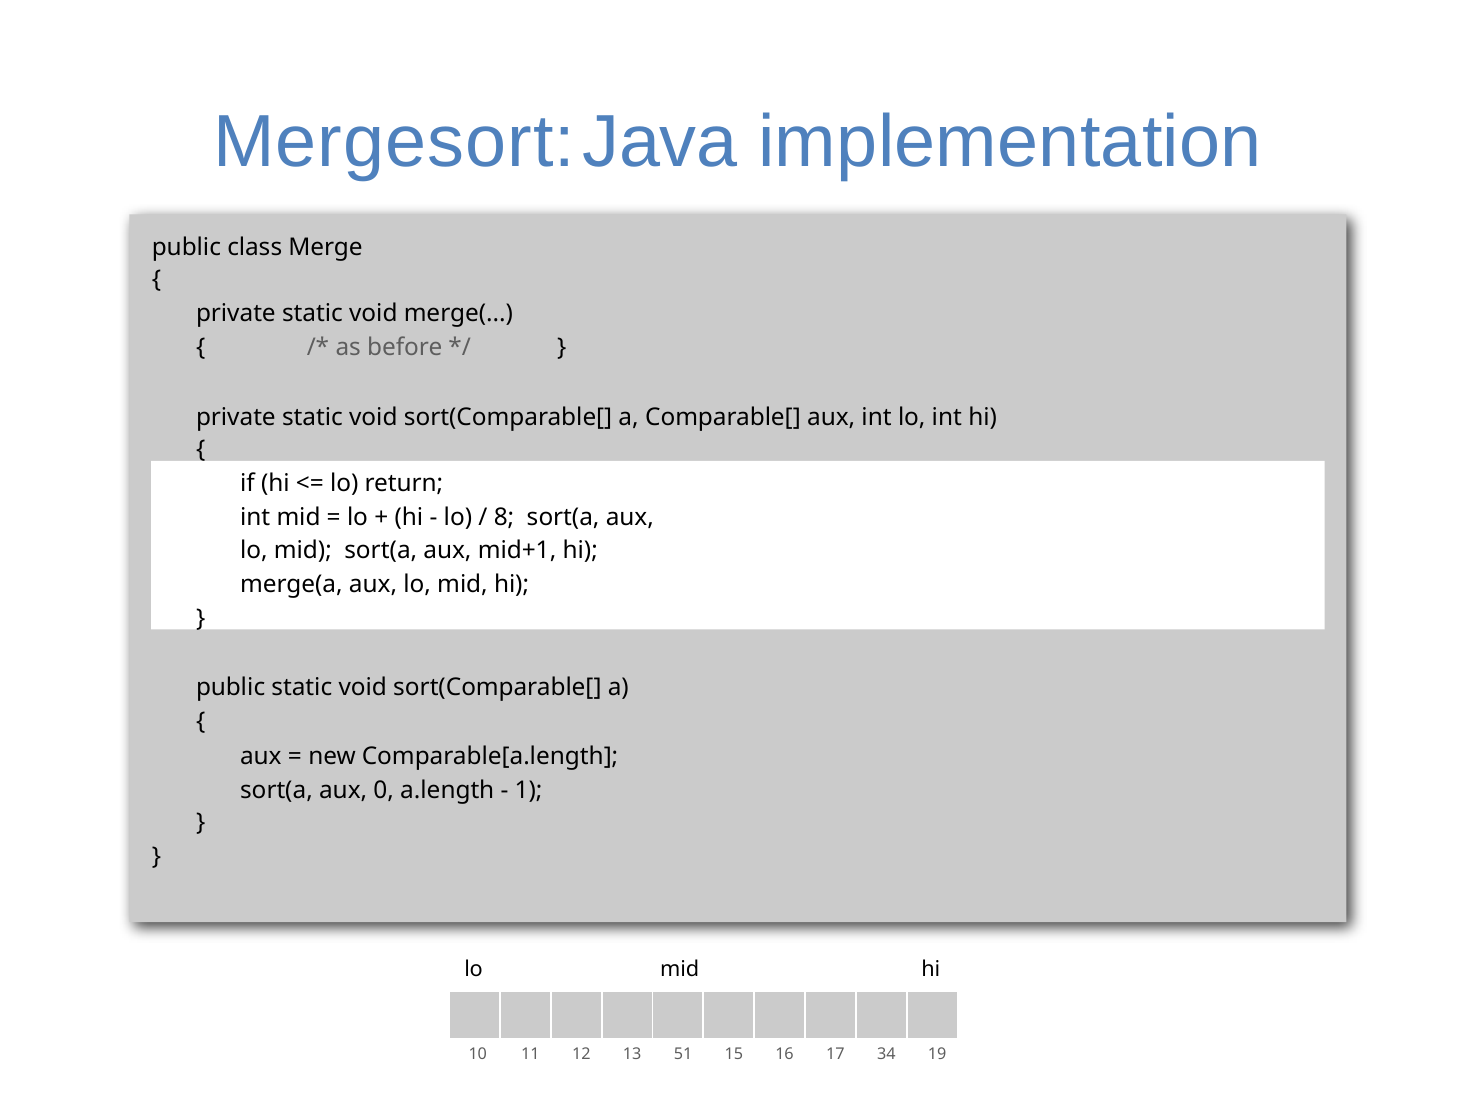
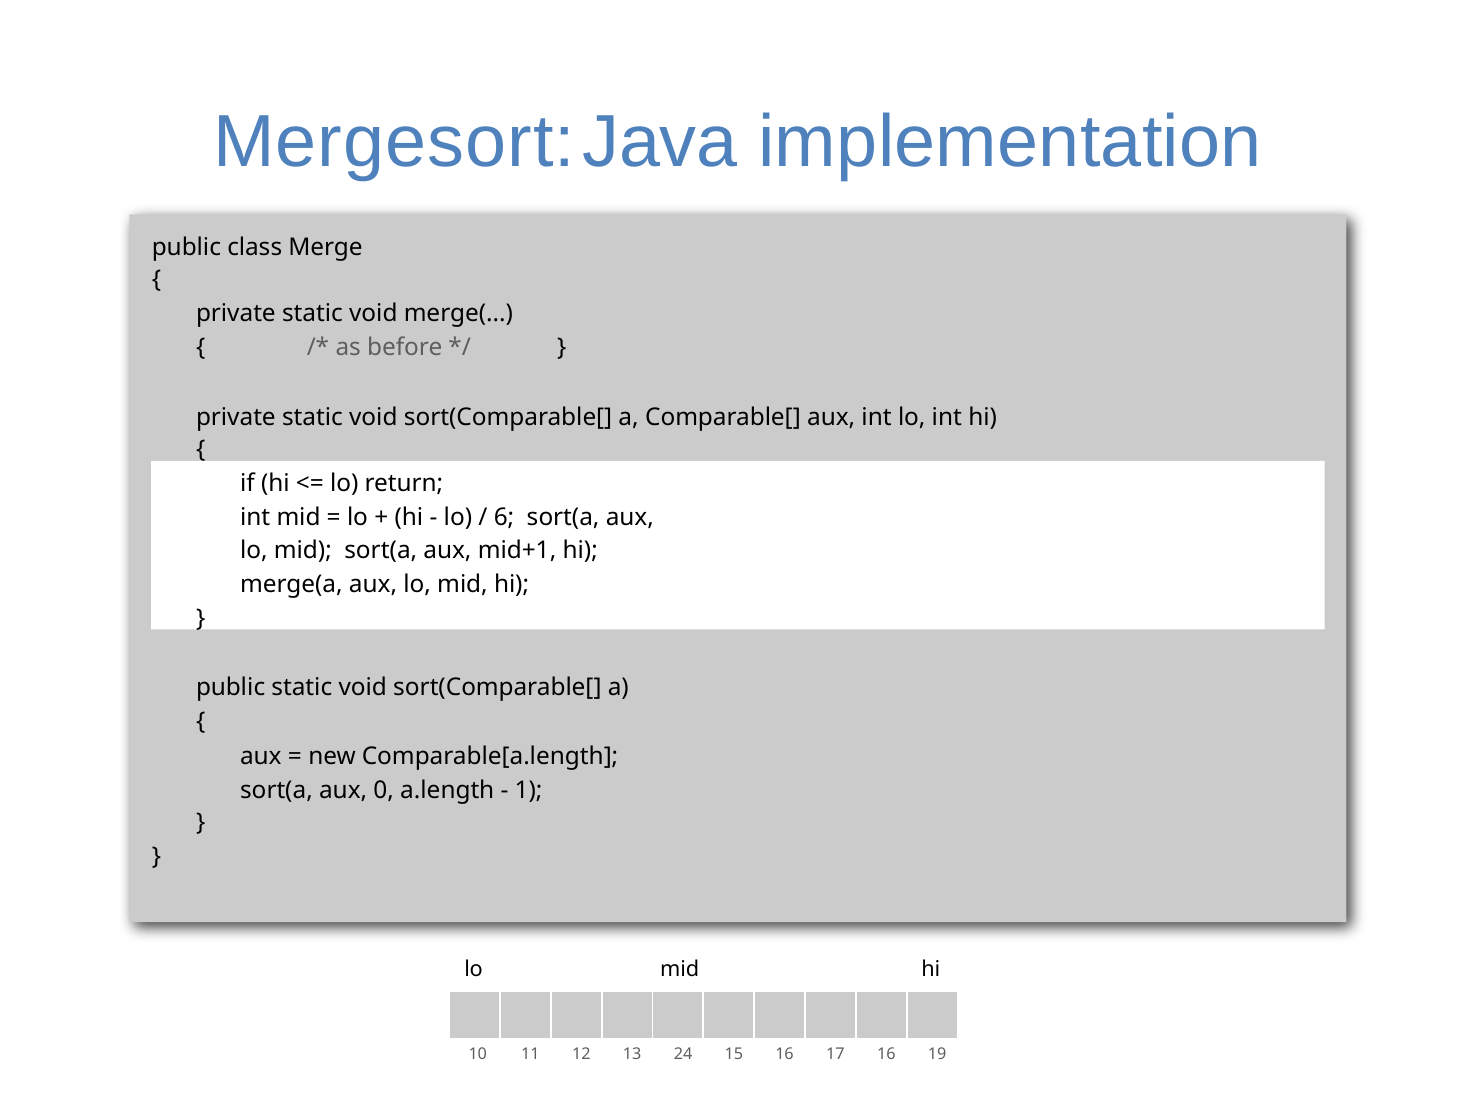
8: 8 -> 6
51: 51 -> 24
17 34: 34 -> 16
